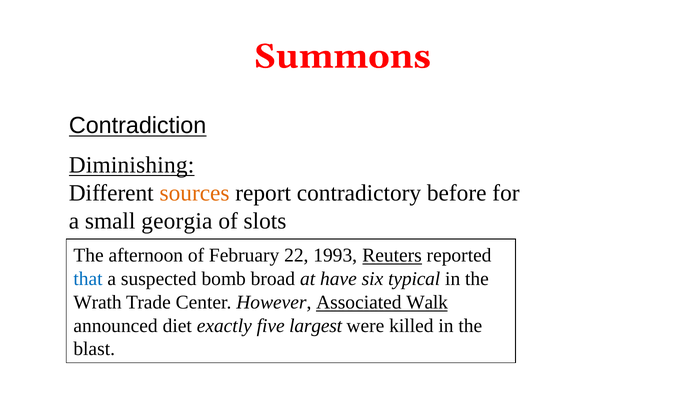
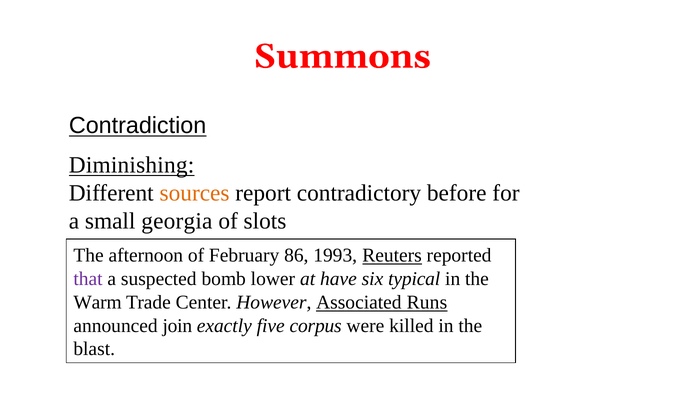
22: 22 -> 86
that colour: blue -> purple
broad: broad -> lower
Wrath: Wrath -> Warm
Walk: Walk -> Runs
diet: diet -> join
largest: largest -> corpus
